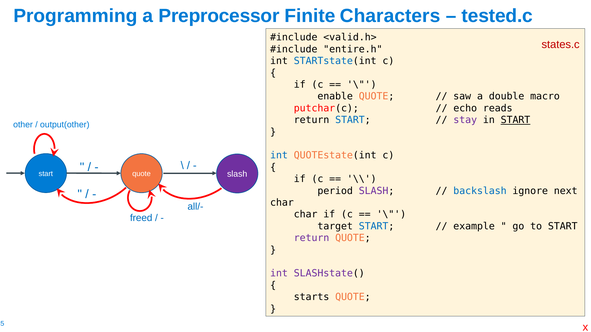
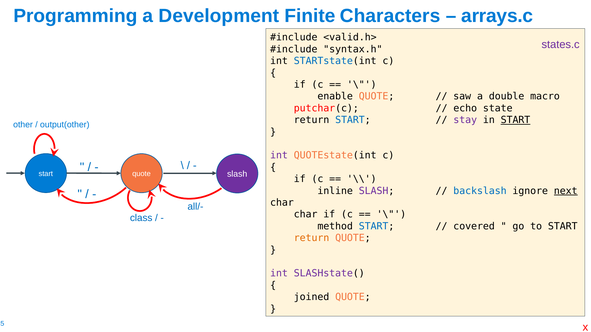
Preprocessor: Preprocessor -> Development
tested.c: tested.c -> arrays.c
states.c colour: red -> purple
entire.h: entire.h -> syntax.h
reads: reads -> state
int at (279, 156) colour: blue -> purple
period: period -> inline
next underline: none -> present
freed: freed -> class
target: target -> method
example: example -> covered
return at (312, 238) colour: purple -> orange
starts: starts -> joined
